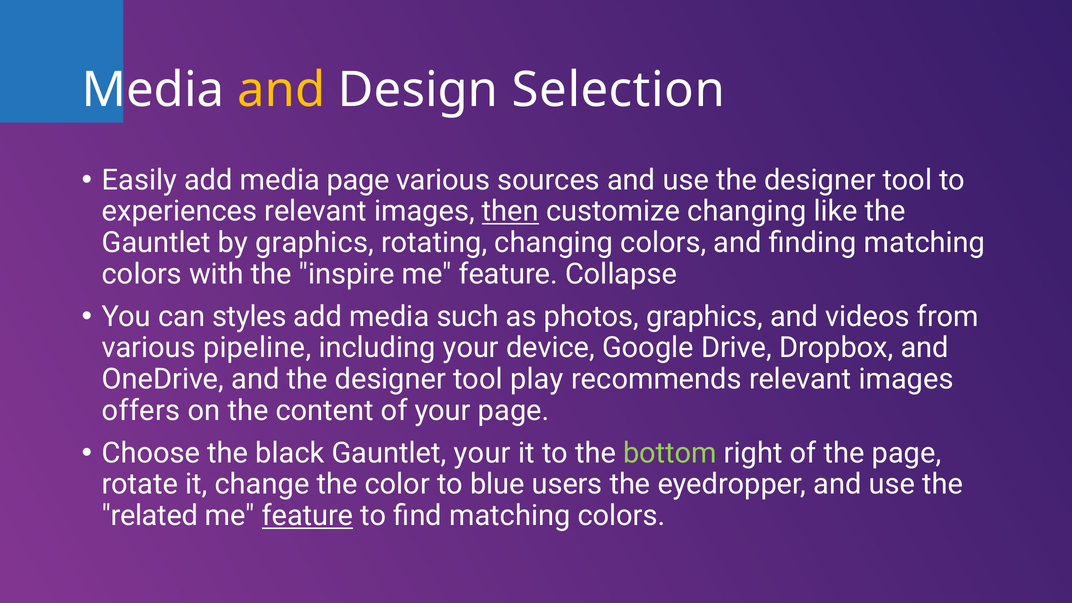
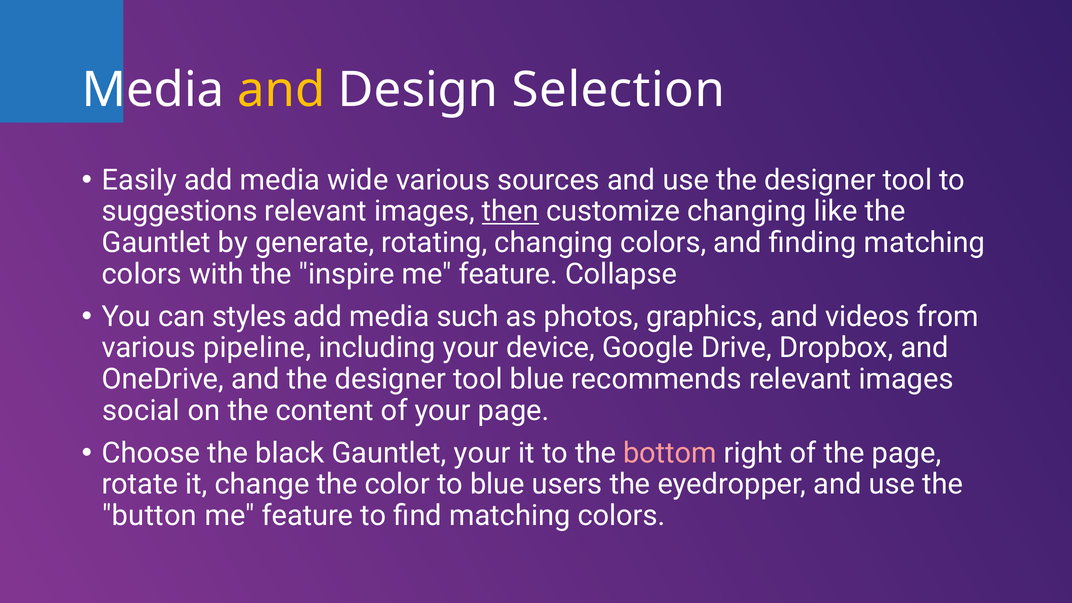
media page: page -> wide
experiences: experiences -> suggestions
by graphics: graphics -> generate
tool play: play -> blue
offers: offers -> social
bottom colour: light green -> pink
related: related -> button
feature at (308, 516) underline: present -> none
